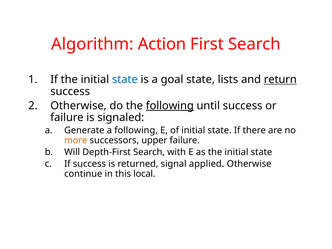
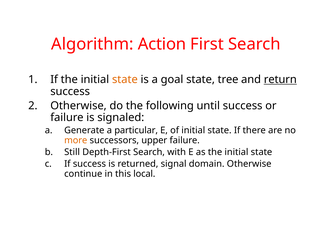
state at (125, 80) colour: blue -> orange
lists: lists -> tree
following at (170, 106) underline: present -> none
a following: following -> particular
Will: Will -> Still
applied: applied -> domain
